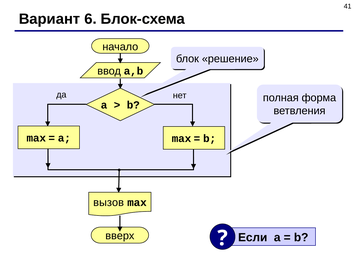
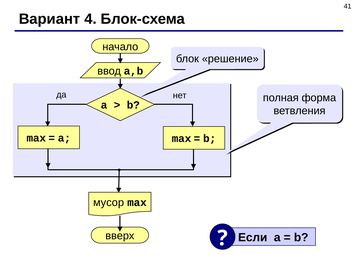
6: 6 -> 4
вызов: вызов -> мусор
